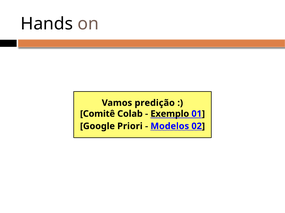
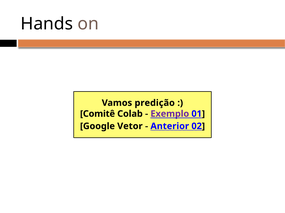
Exemplo colour: black -> purple
Priori: Priori -> Vetor
Modelos: Modelos -> Anterior
